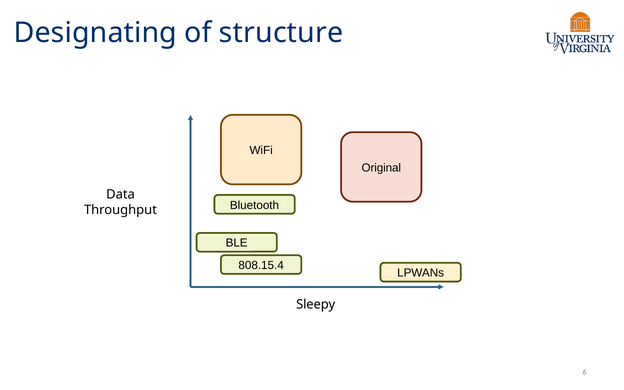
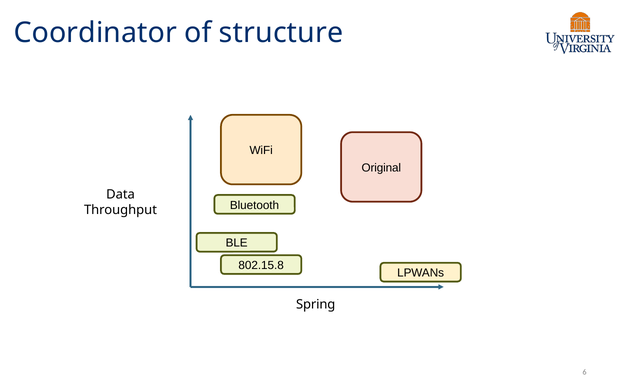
Designating: Designating -> Coordinator
808.15.4: 808.15.4 -> 802.15.8
Sleepy: Sleepy -> Spring
